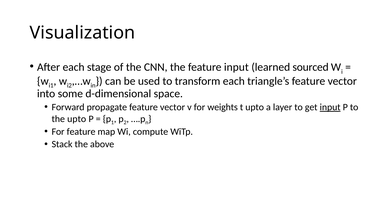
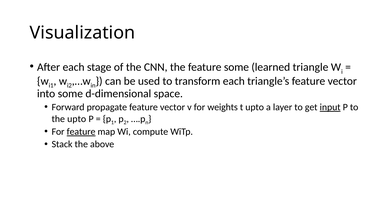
feature input: input -> some
sourced: sourced -> triangle
feature at (81, 132) underline: none -> present
